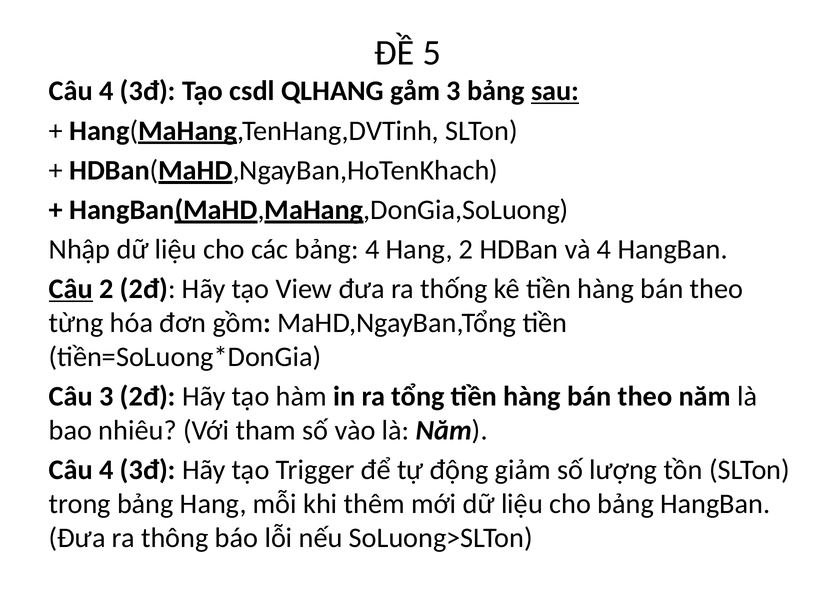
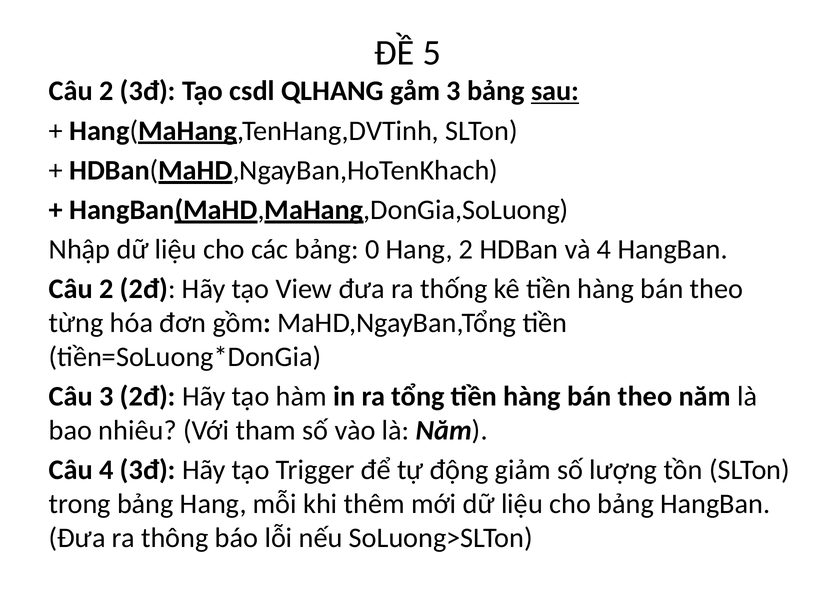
4 at (106, 91): 4 -> 2
bảng 4: 4 -> 0
Câu at (71, 289) underline: present -> none
